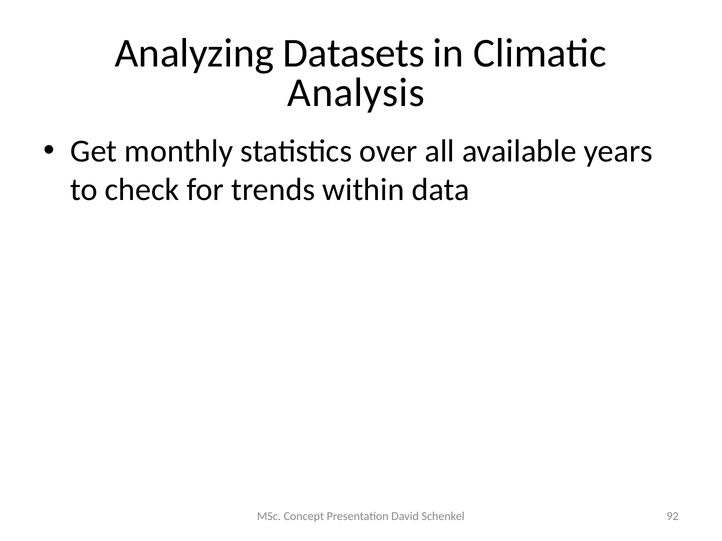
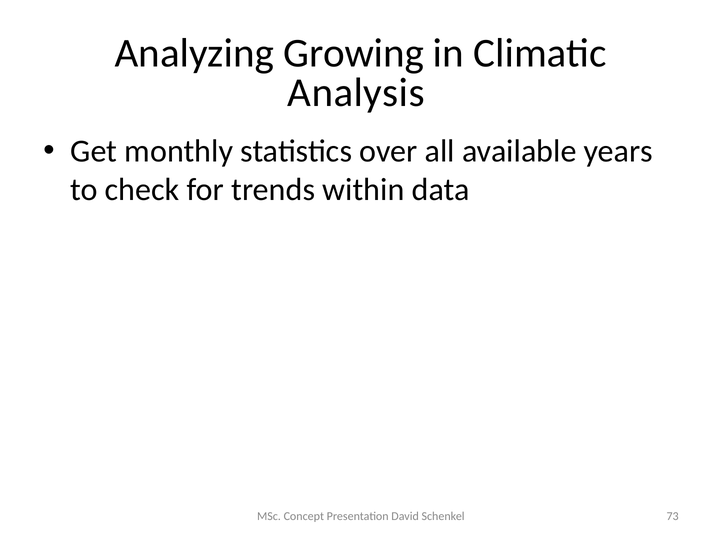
Datasets: Datasets -> Growing
92: 92 -> 73
